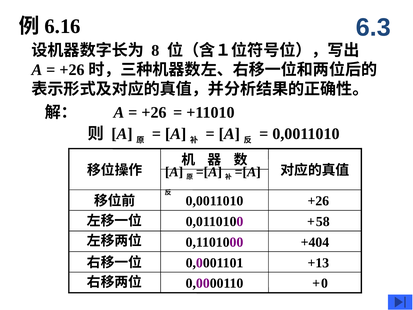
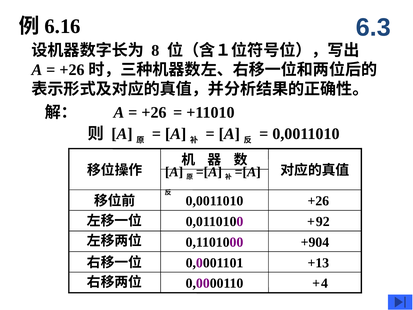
58: 58 -> 92
+404: +404 -> +904
0: 0 -> 4
